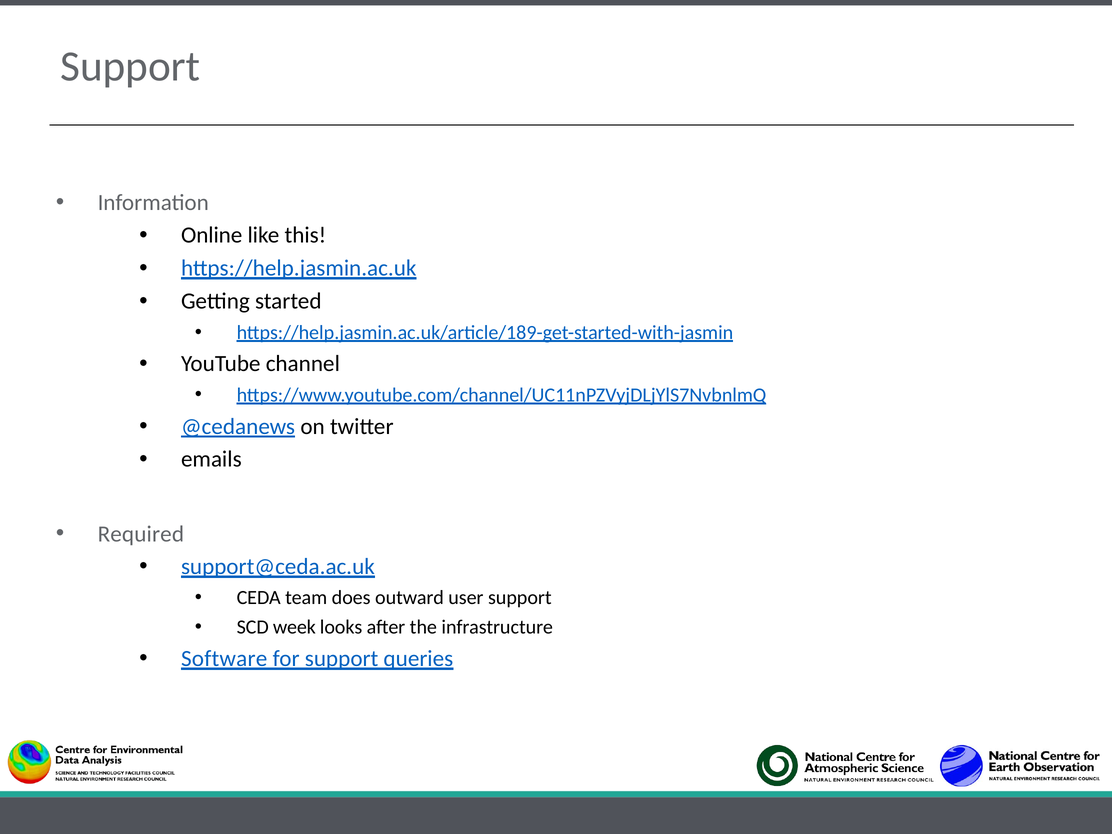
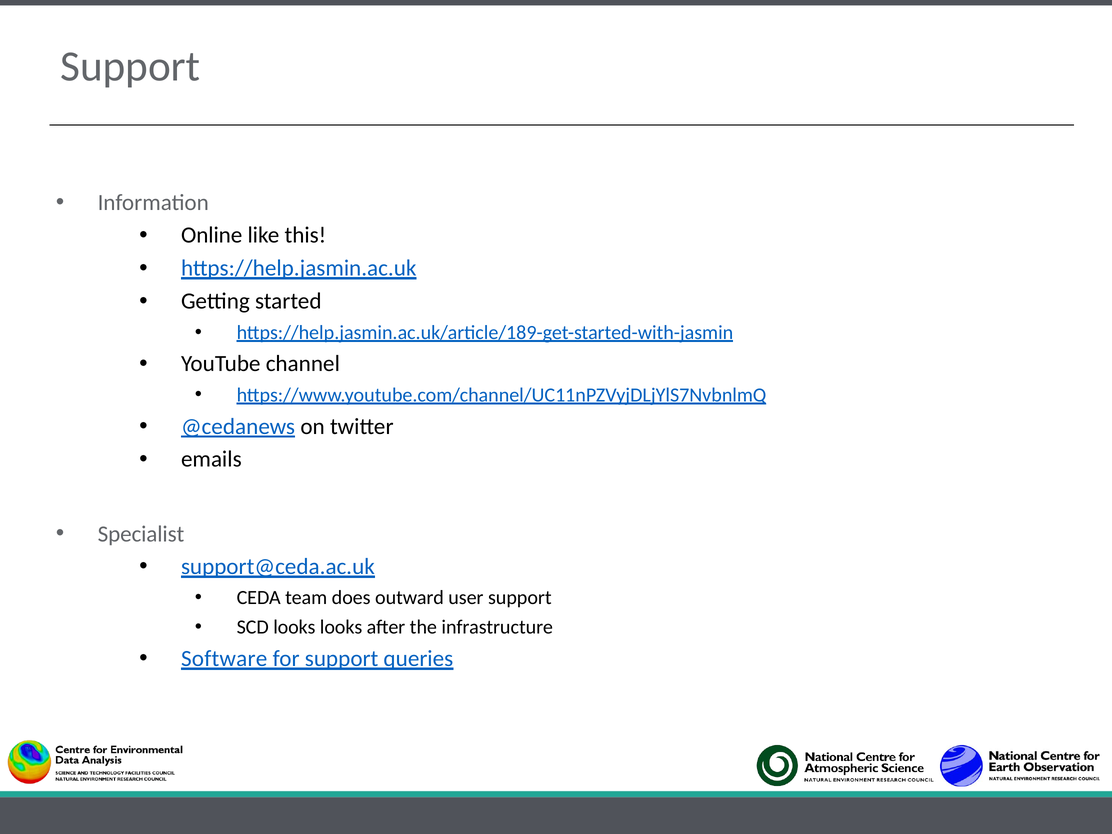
Required: Required -> Specialist
SCD week: week -> looks
